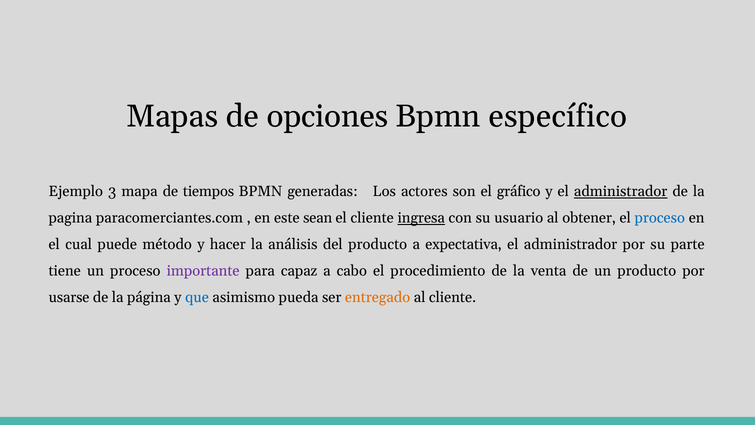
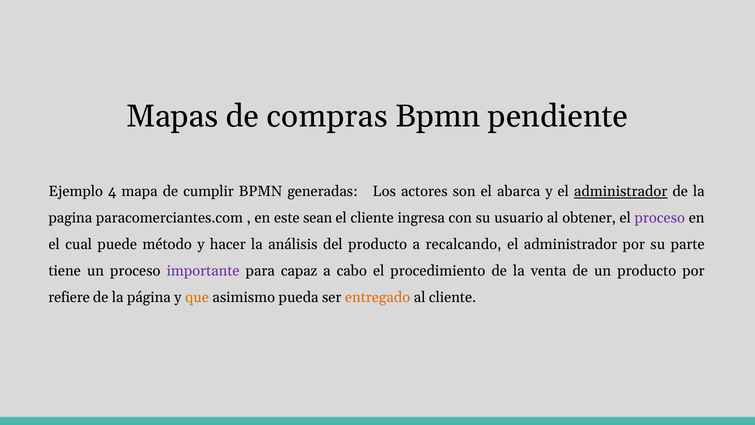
opciones: opciones -> compras
específico: específico -> pendiente
3: 3 -> 4
tiempos: tiempos -> cumplir
gráfico: gráfico -> abarca
ingresa underline: present -> none
proceso at (660, 218) colour: blue -> purple
expectativa: expectativa -> recalcando
usarse: usarse -> refiere
que colour: blue -> orange
